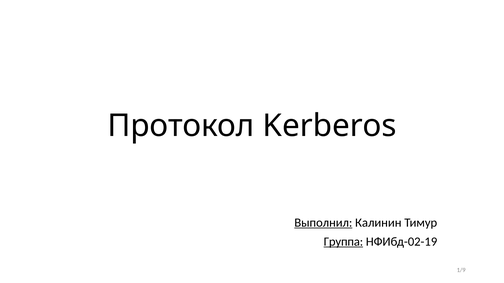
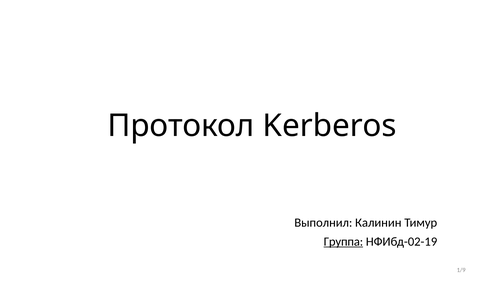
Выполнил underline: present -> none
